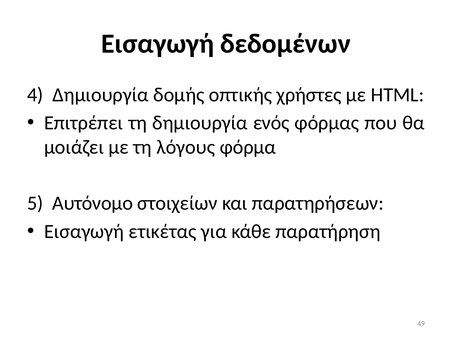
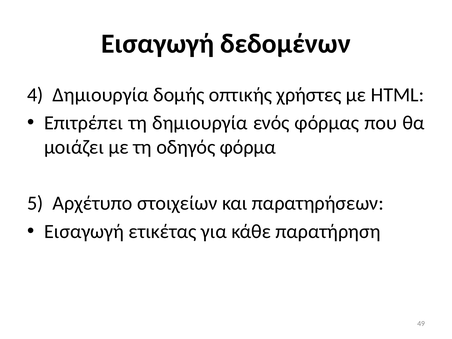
λόγους: λόγους -> οδηγός
Αυτόνομο: Αυτόνομο -> Αρχέτυπο
